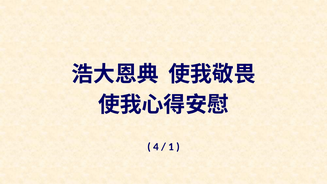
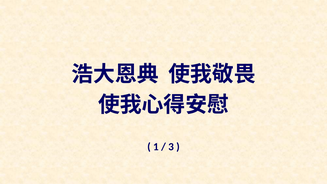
4: 4 -> 1
1: 1 -> 3
